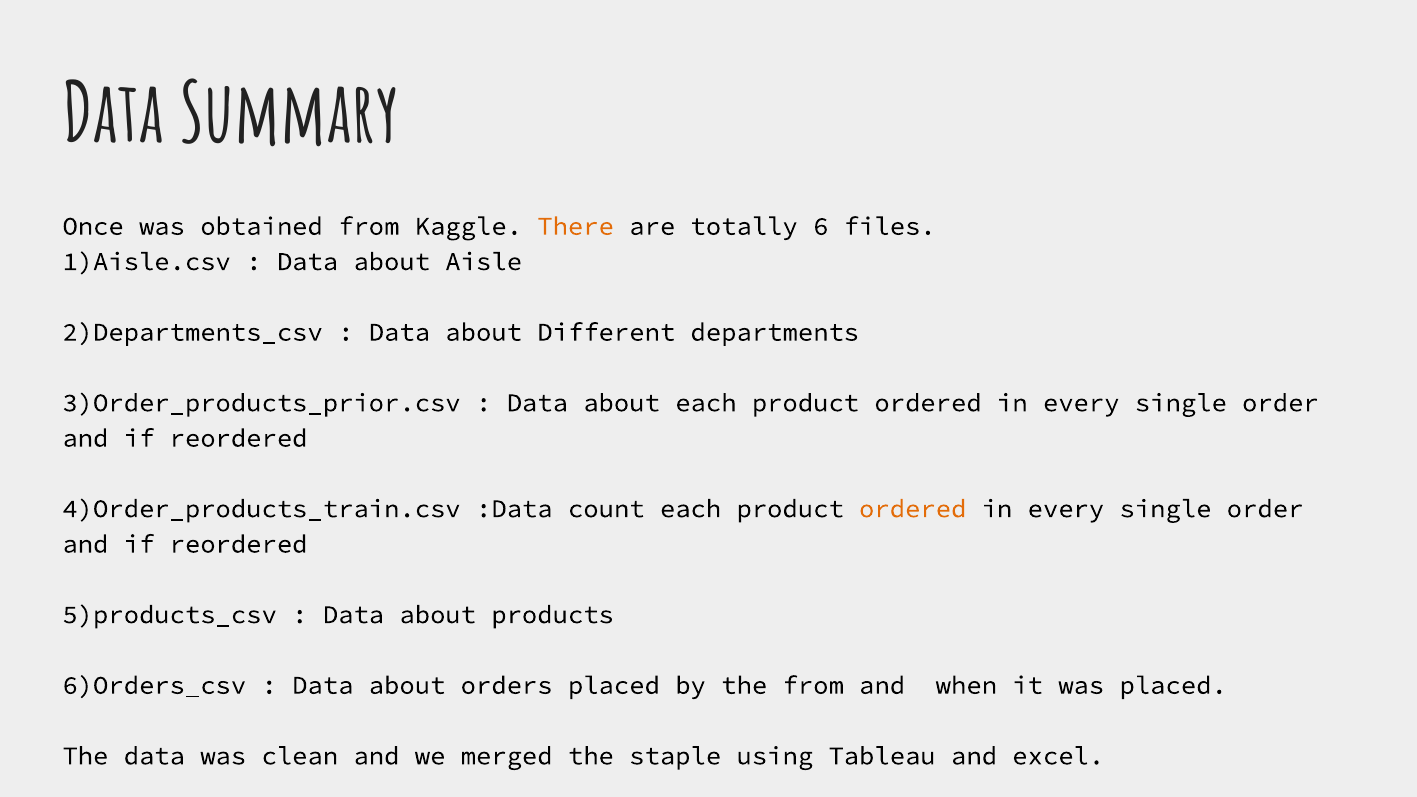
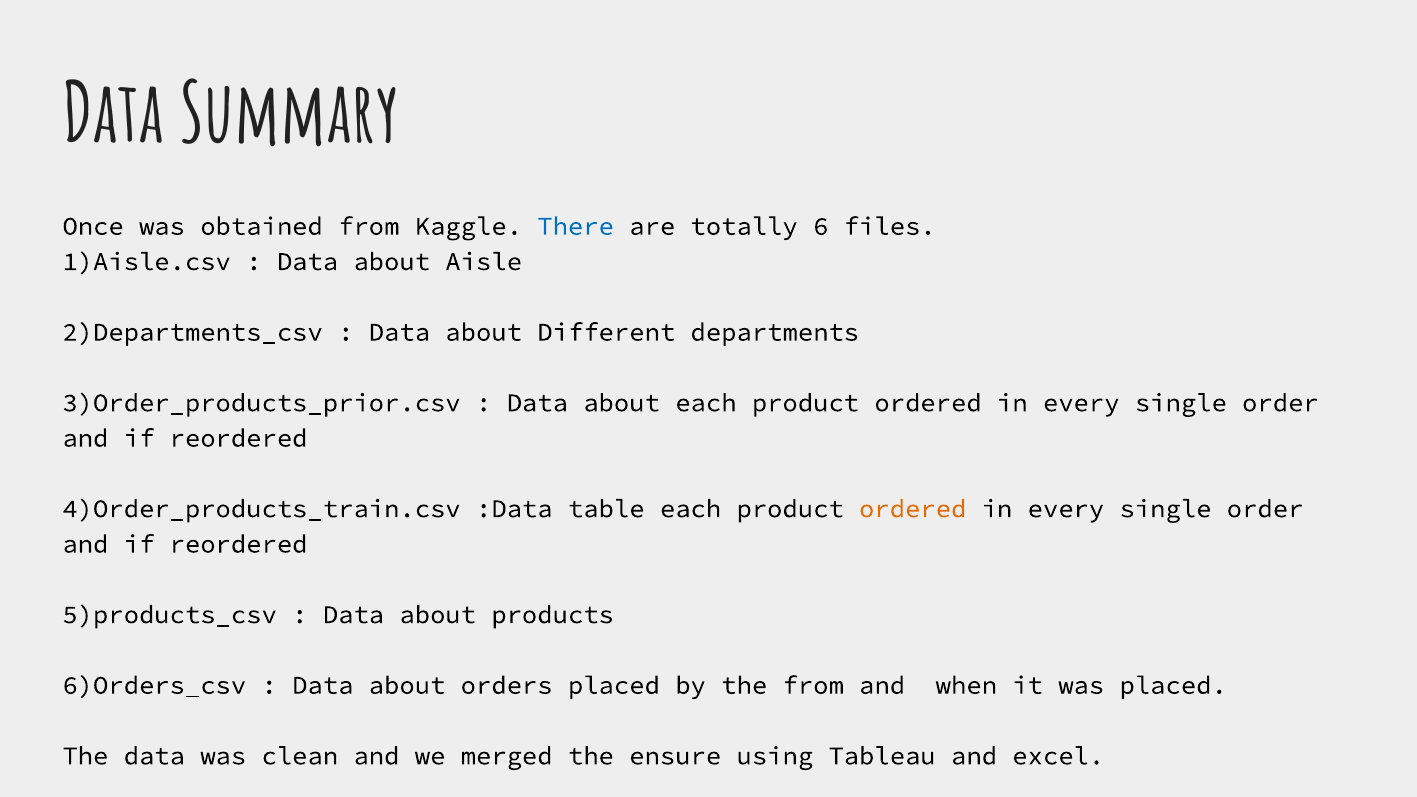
There colour: orange -> blue
count: count -> table
staple: staple -> ensure
